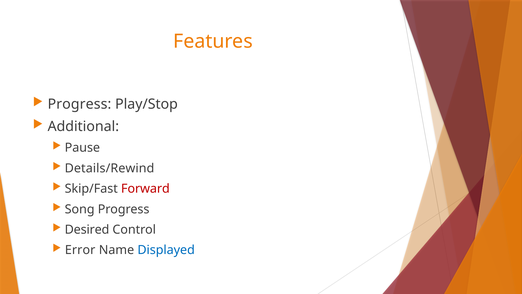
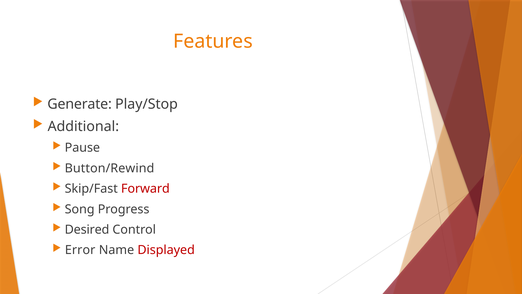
Progress at (79, 104): Progress -> Generate
Details/Rewind: Details/Rewind -> Button/Rewind
Displayed colour: blue -> red
